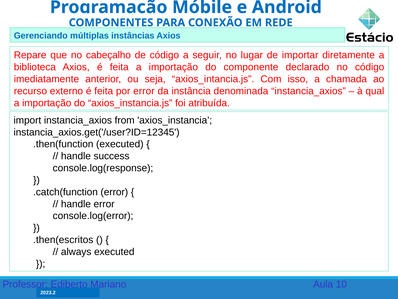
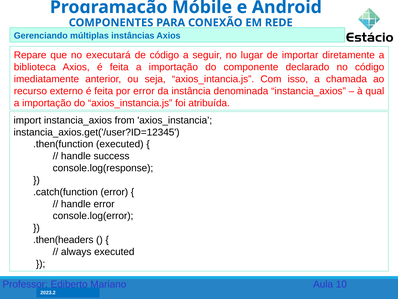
cabeçalho: cabeçalho -> executará
.then(escritos: .then(escritos -> .then(headers
